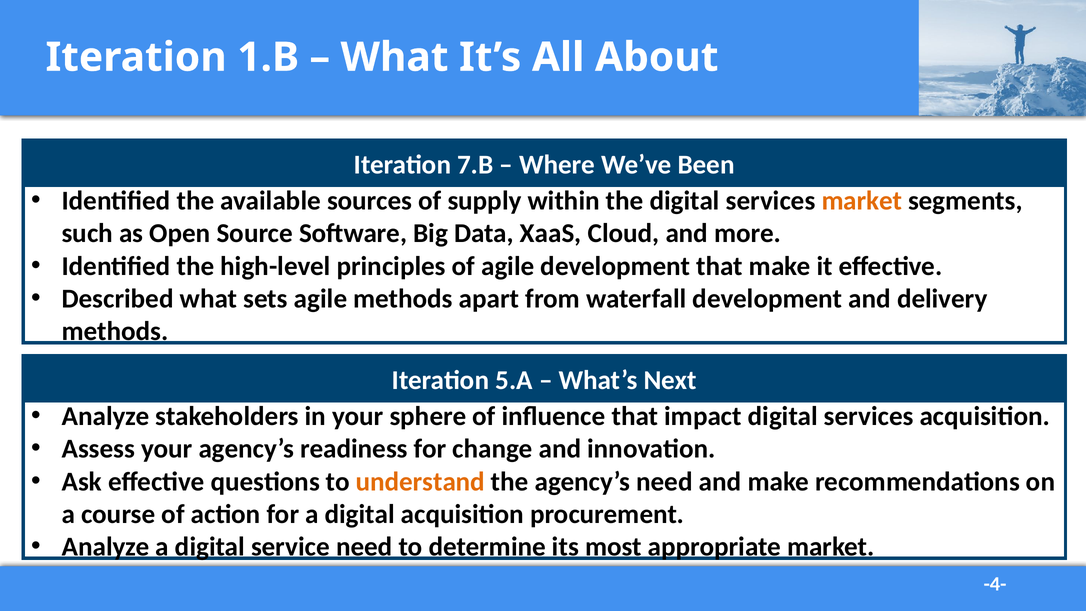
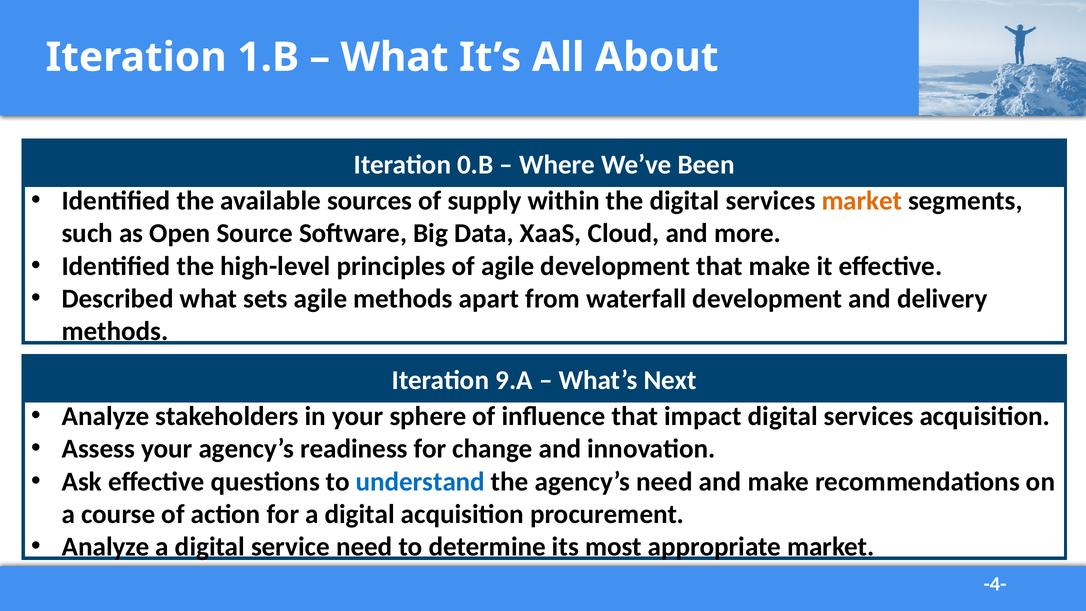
7.B: 7.B -> 0.B
5.A: 5.A -> 9.A
understand colour: orange -> blue
